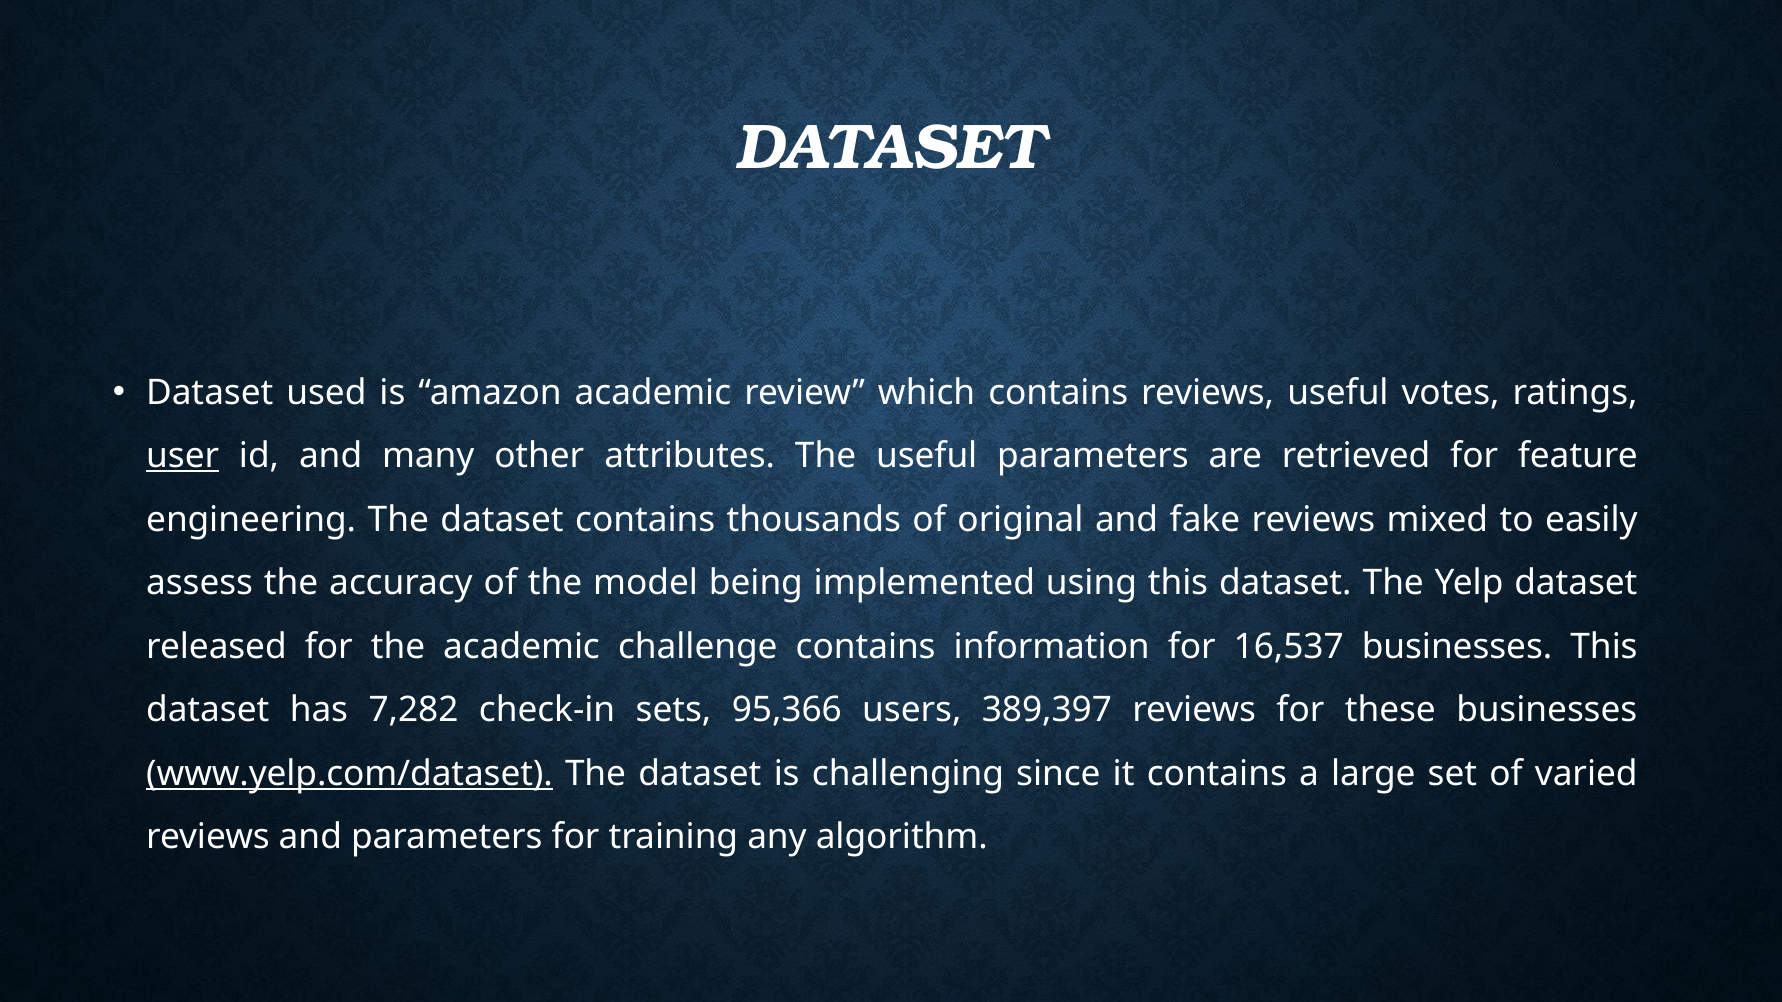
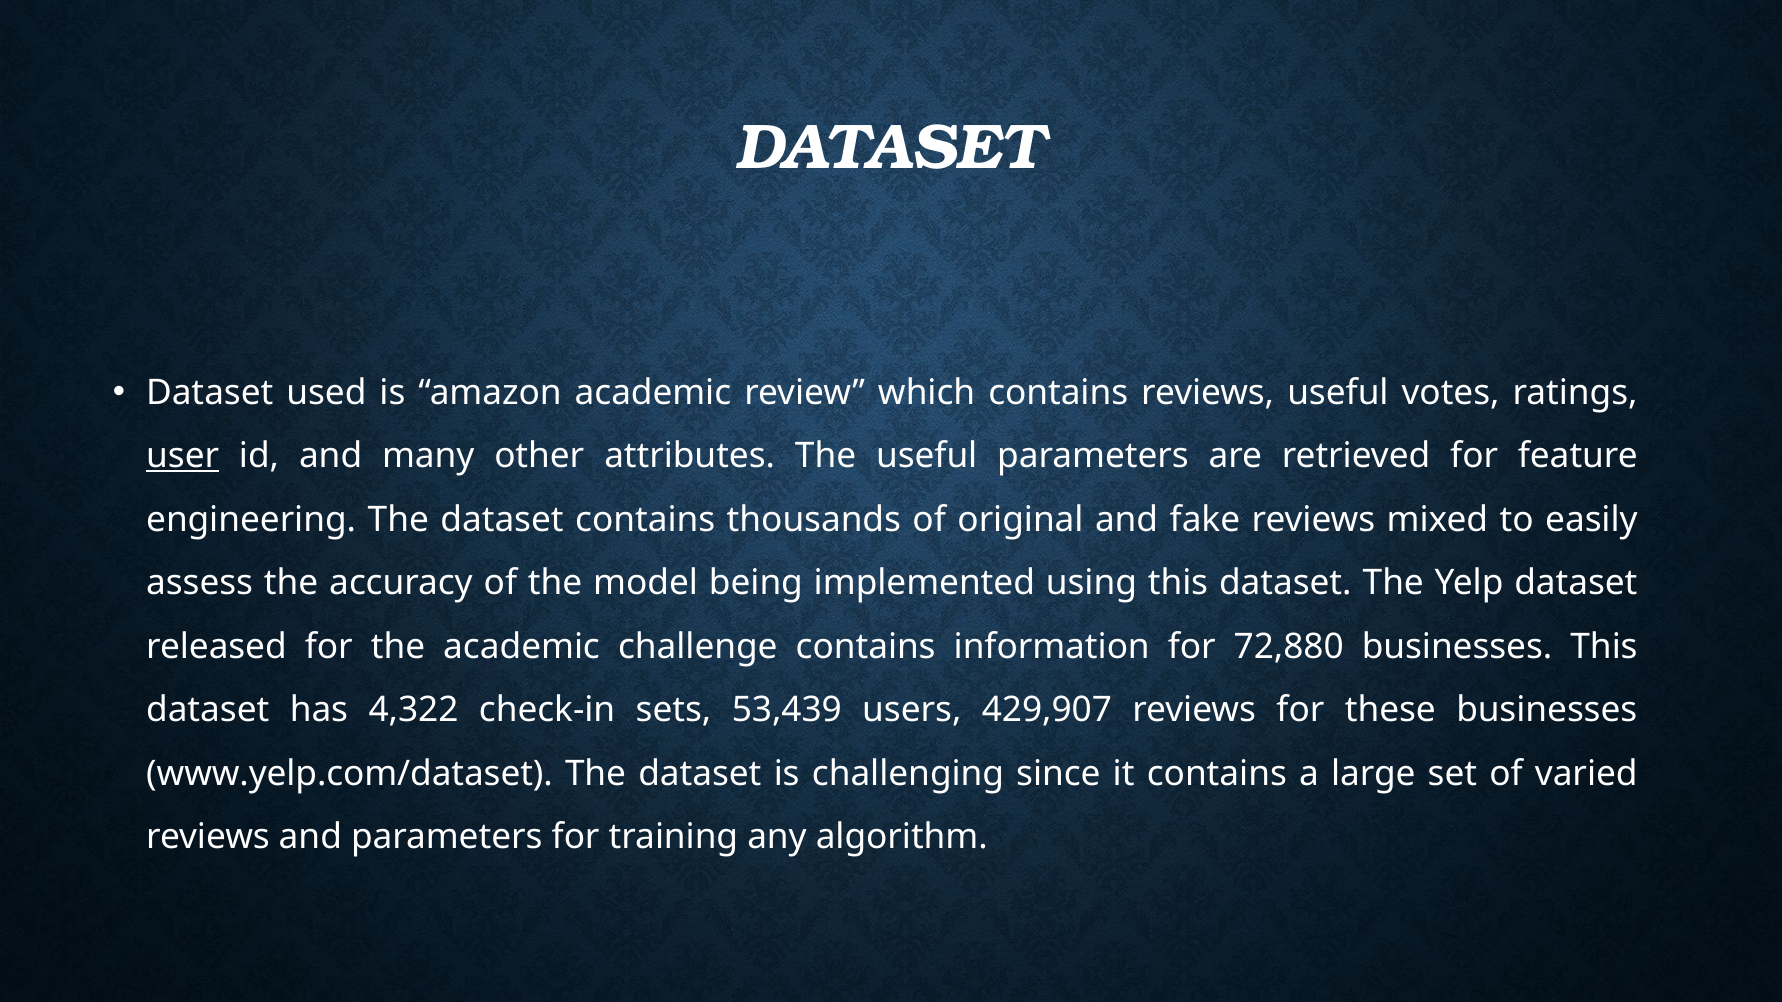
16,537: 16,537 -> 72,880
7,282: 7,282 -> 4,322
95,366: 95,366 -> 53,439
389,397: 389,397 -> 429,907
www.yelp.com/dataset underline: present -> none
